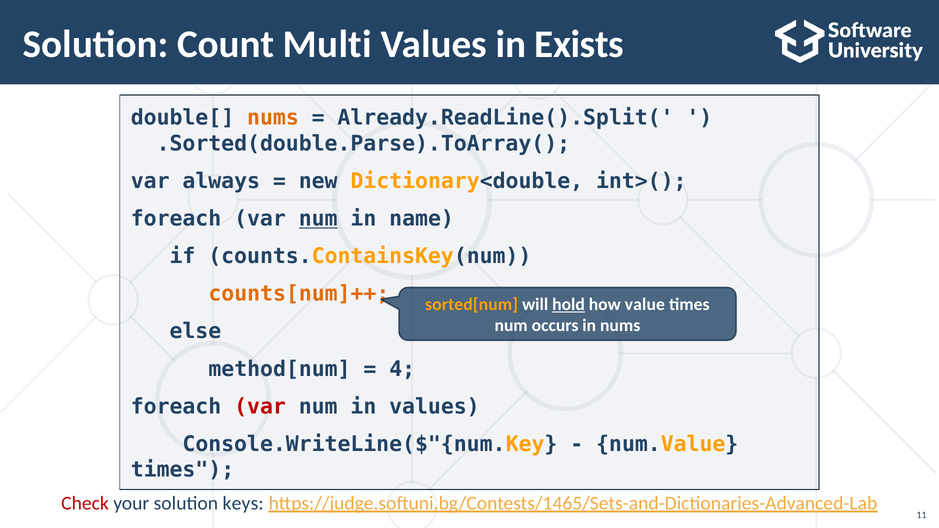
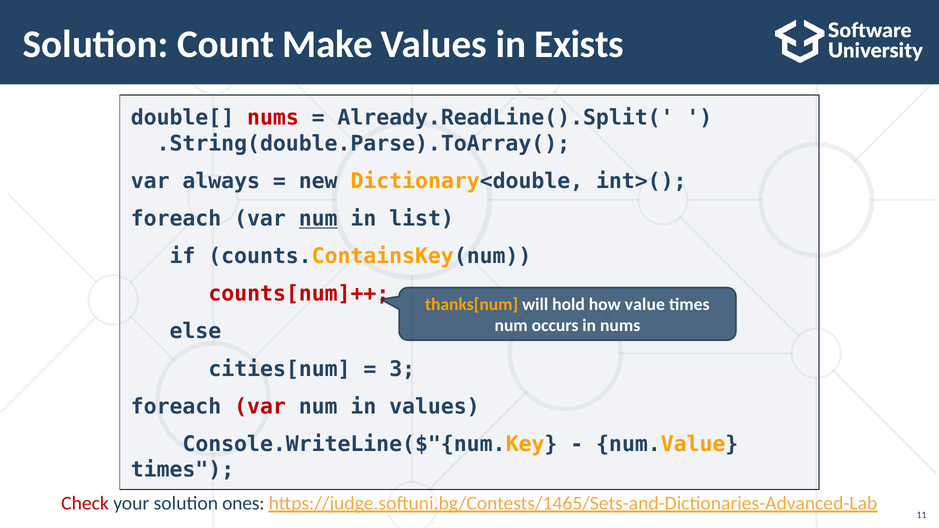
Multi: Multi -> Make
nums at (273, 118) colour: orange -> red
.Sorted(double.Parse).ToArray(: .Sorted(double.Parse).ToArray( -> .String(double.Parse).ToArray(
name: name -> list
counts[num]++ colour: orange -> red
sorted[num: sorted[num -> thanks[num
hold underline: present -> none
method[num: method[num -> cities[num
4: 4 -> 3
keys: keys -> ones
